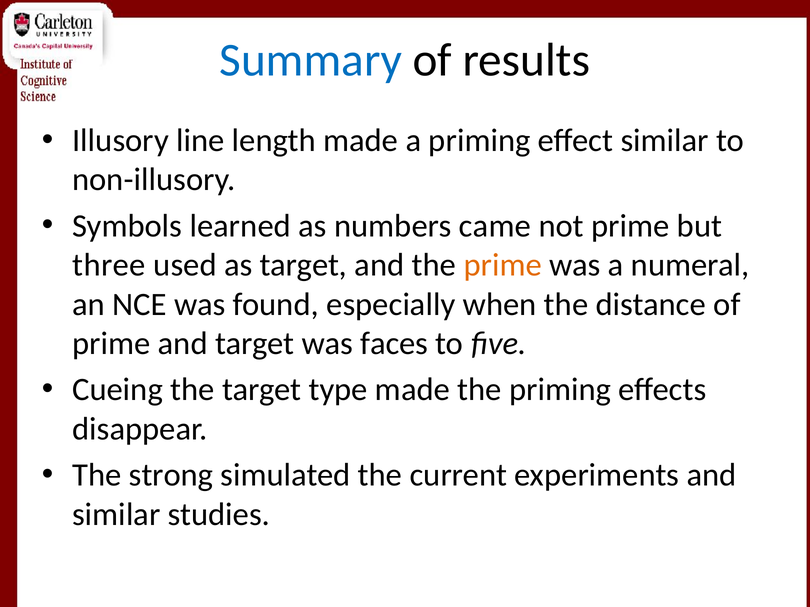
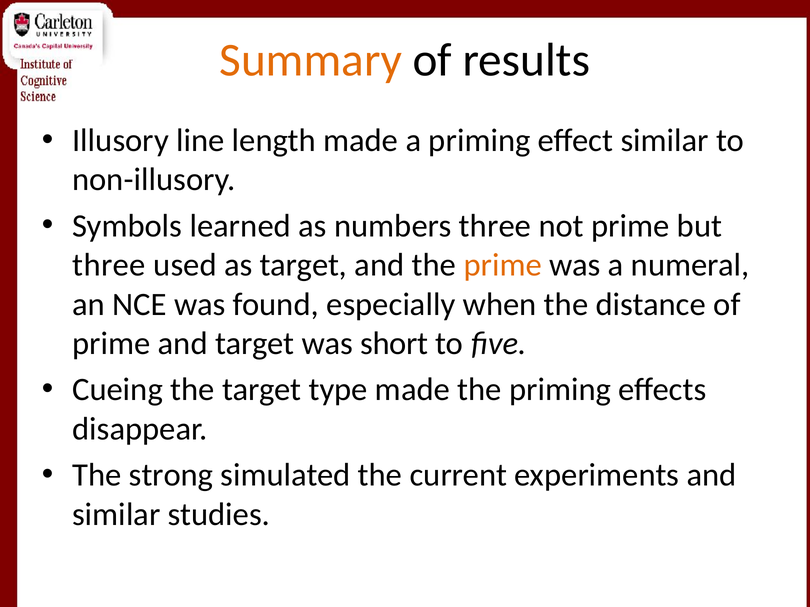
Summary colour: blue -> orange
numbers came: came -> three
faces: faces -> short
